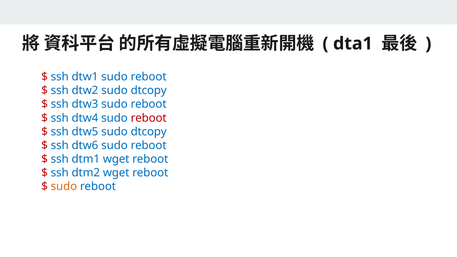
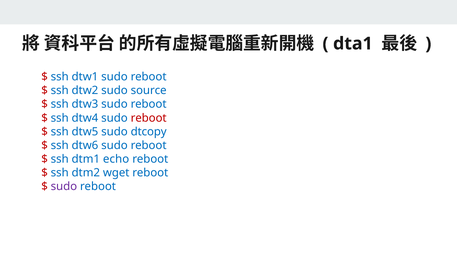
dtw2 sudo dtcopy: dtcopy -> source
dtm1 wget: wget -> echo
sudo at (64, 186) colour: orange -> purple
